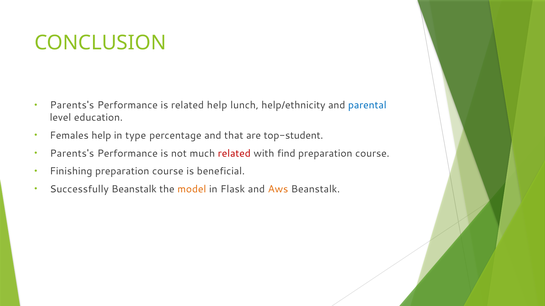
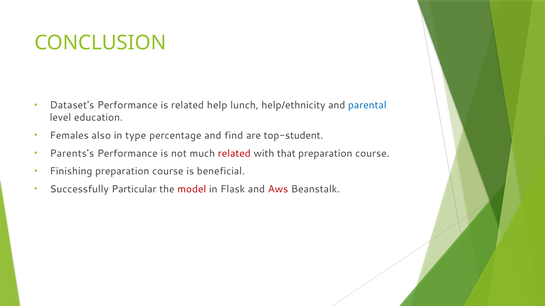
Parents's at (72, 105): Parents's -> Dataset's
Females help: help -> also
that: that -> find
find: find -> that
Successfully Beanstalk: Beanstalk -> Particular
model colour: orange -> red
Aws colour: orange -> red
